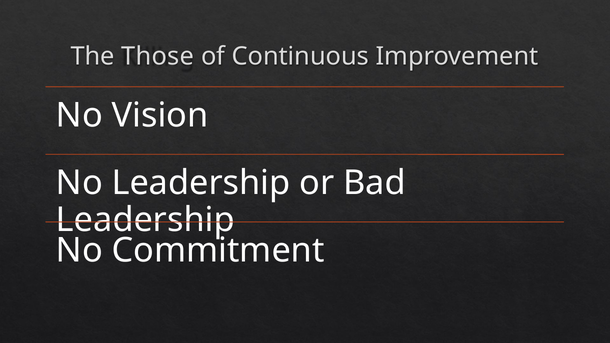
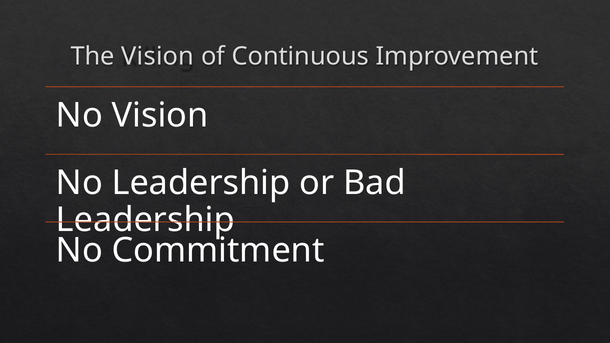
The Those: Those -> Vision
